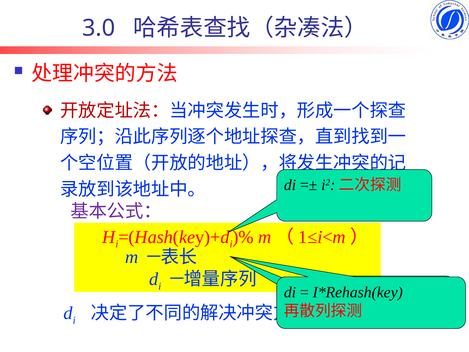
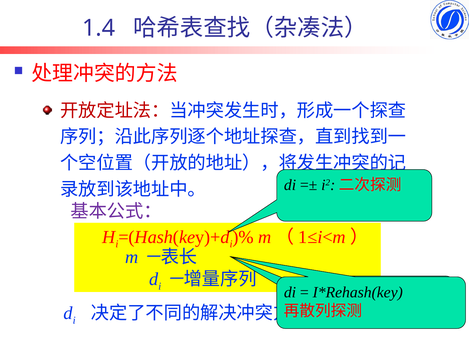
3.0: 3.0 -> 1.4
